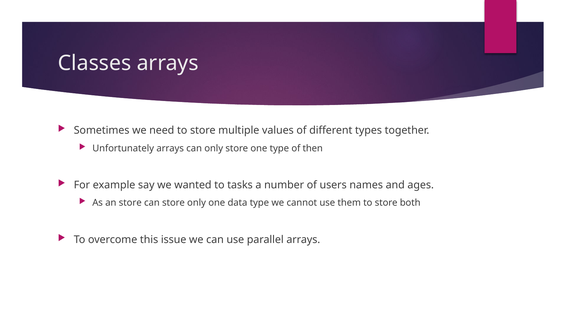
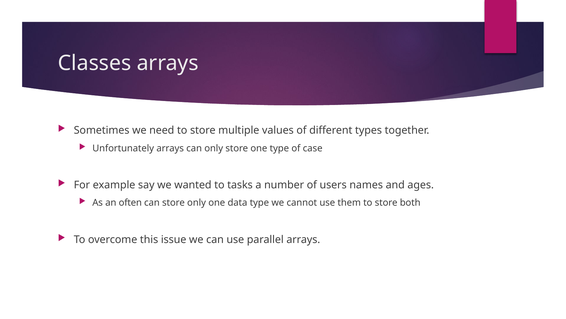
then: then -> case
an store: store -> often
